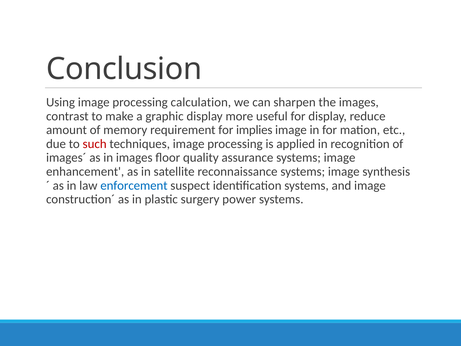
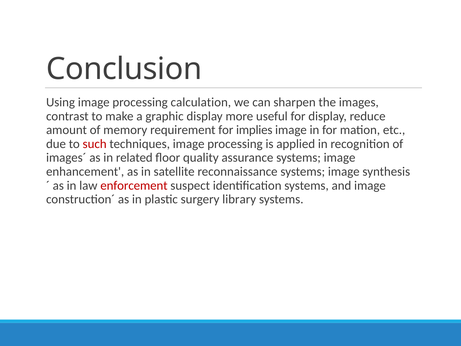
in images: images -> related
enforcement colour: blue -> red
power: power -> library
